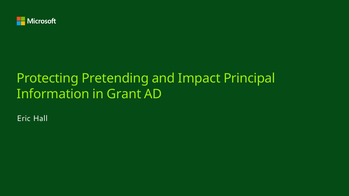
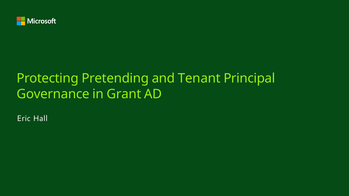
Impact: Impact -> Tenant
Information: Information -> Governance
